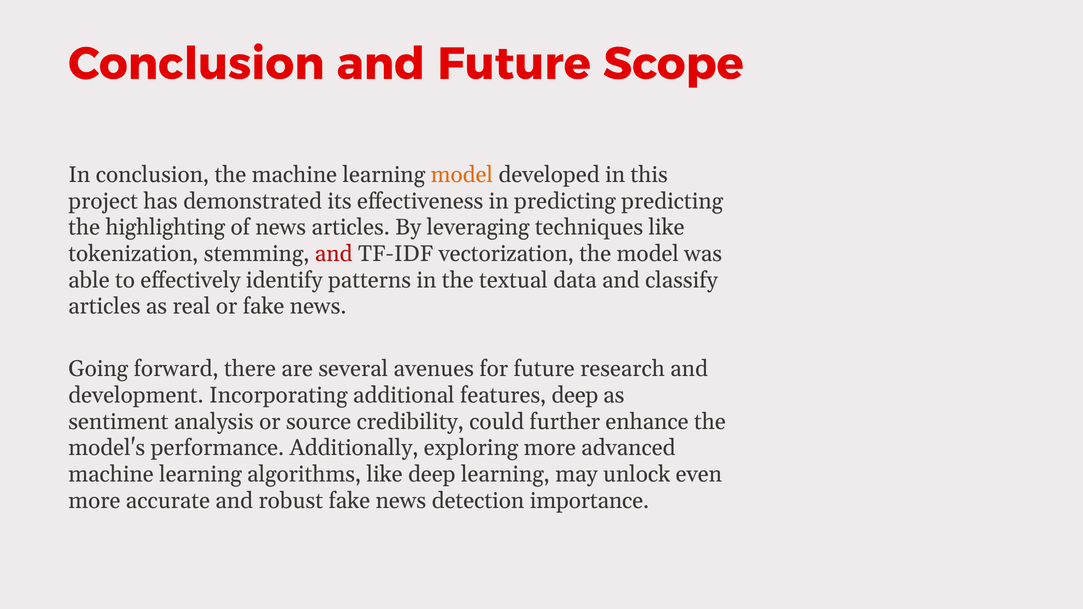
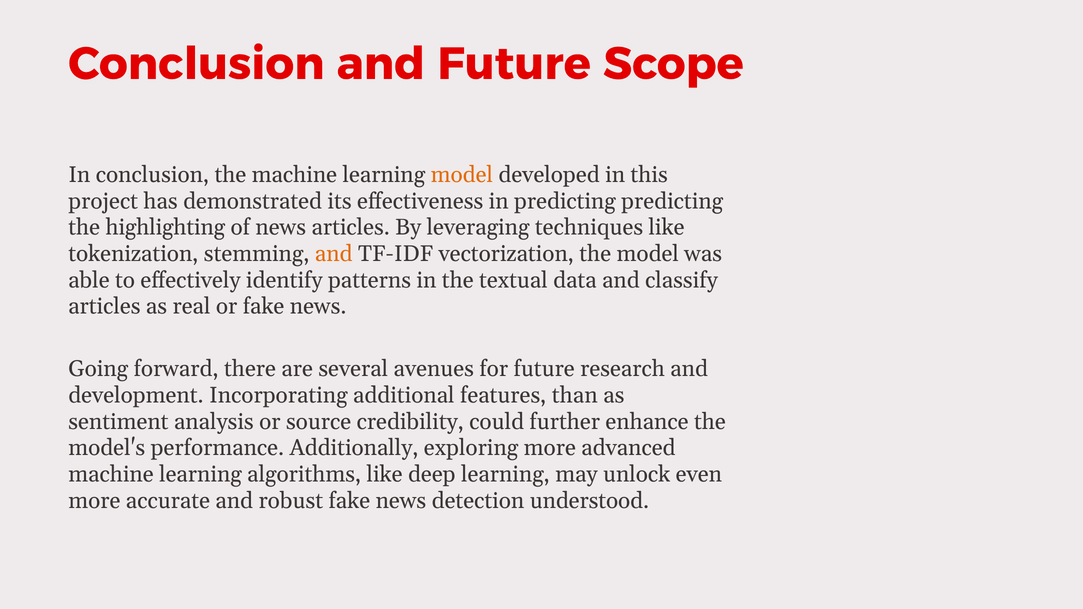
and at (334, 254) colour: red -> orange
features deep: deep -> than
importance: importance -> understood
